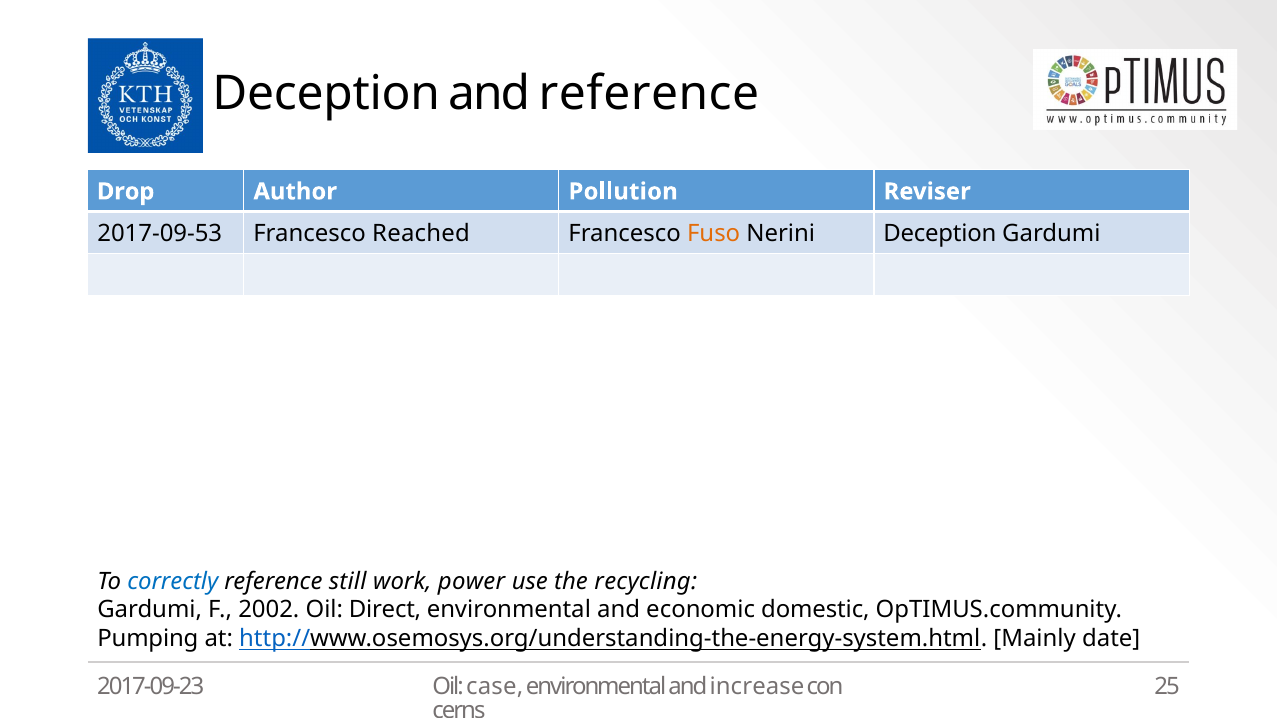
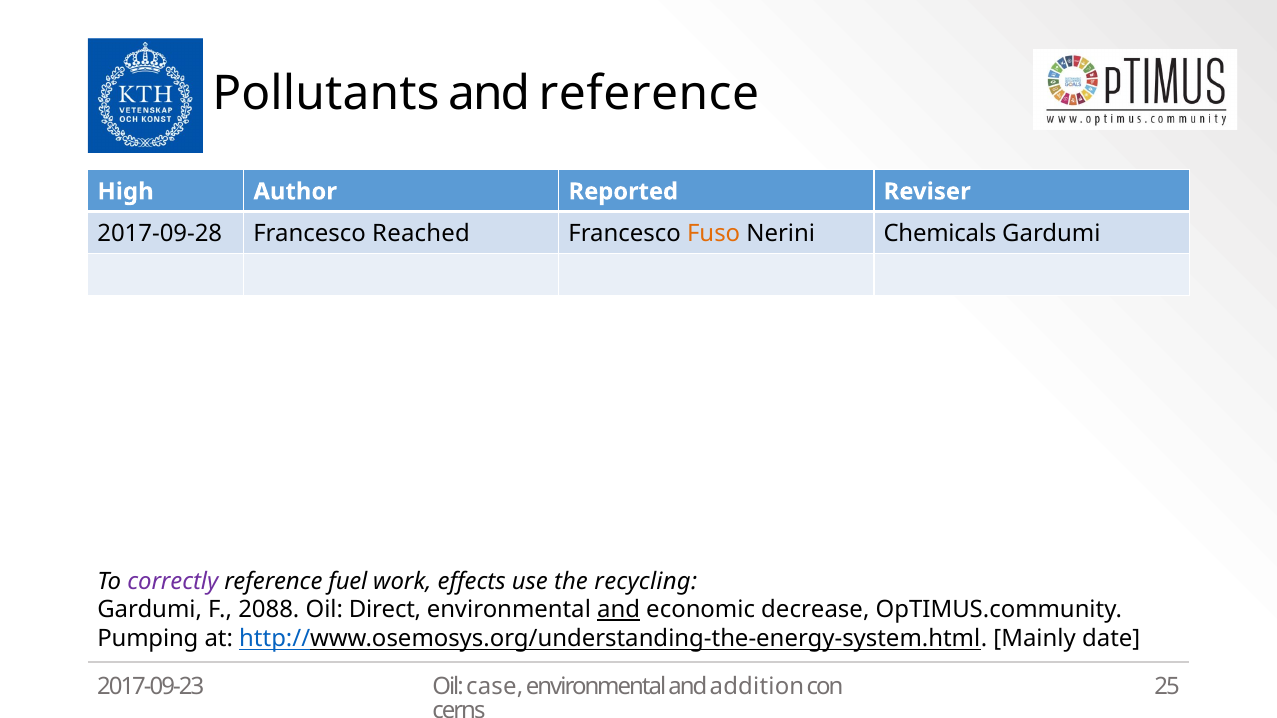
Deception at (326, 94): Deception -> Pollutants
Drop: Drop -> High
Pollution: Pollution -> Reported
2017-09-53: 2017-09-53 -> 2017-09-28
Nerini Deception: Deception -> Chemicals
correctly colour: blue -> purple
still: still -> fuel
power: power -> effects
2002: 2002 -> 2088
and at (619, 610) underline: none -> present
domestic: domestic -> decrease
increase: increase -> addition
